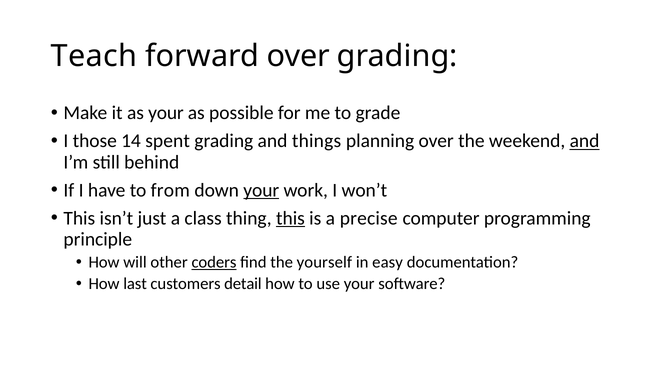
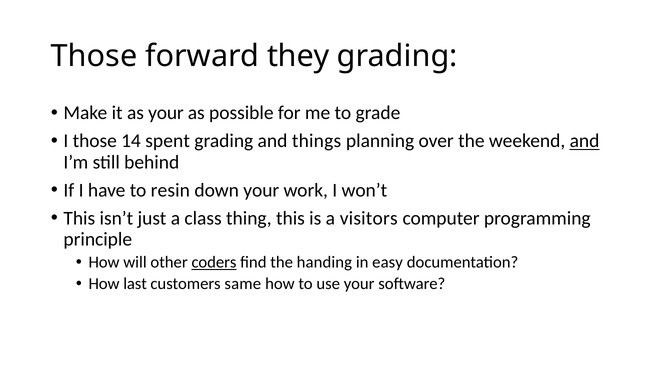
Teach at (94, 56): Teach -> Those
forward over: over -> they
from: from -> resin
your at (261, 190) underline: present -> none
this at (290, 218) underline: present -> none
precise: precise -> visitors
yourself: yourself -> handing
detail: detail -> same
